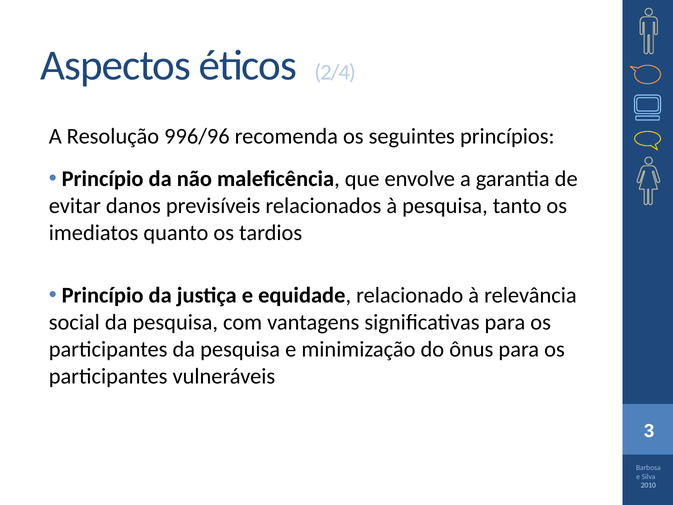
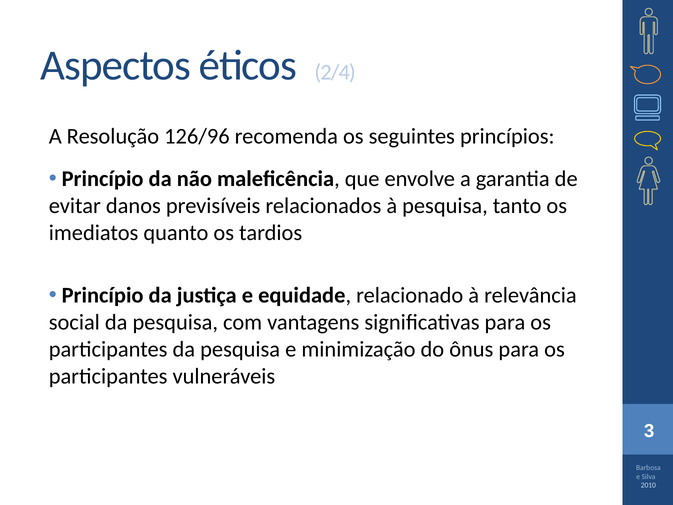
996/96: 996/96 -> 126/96
